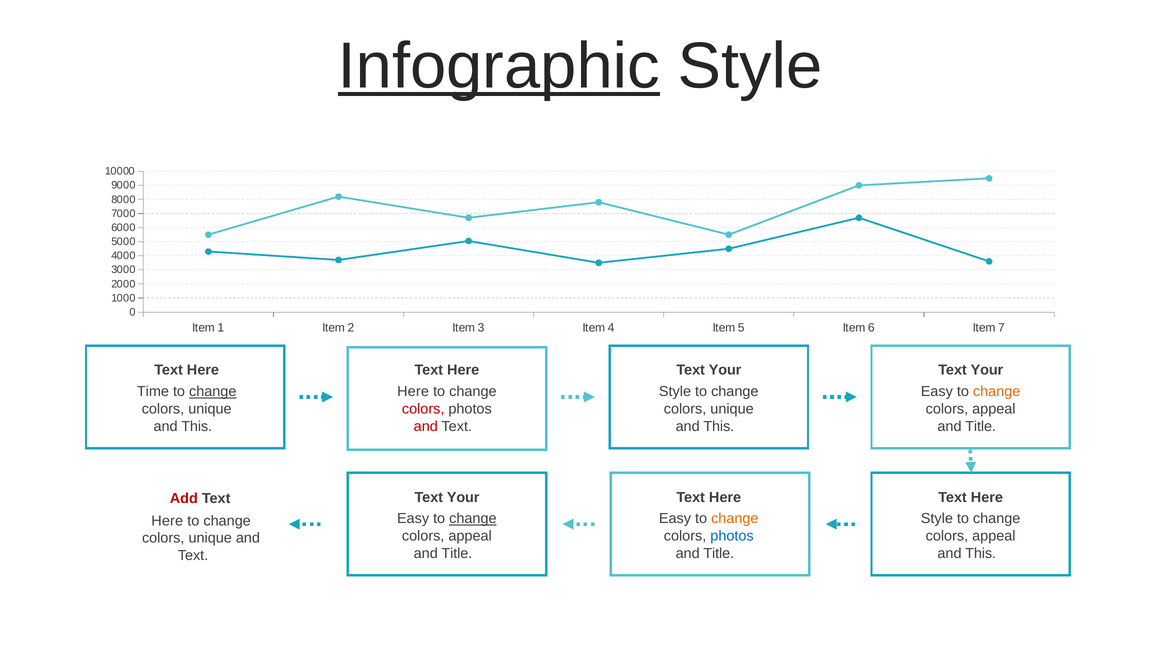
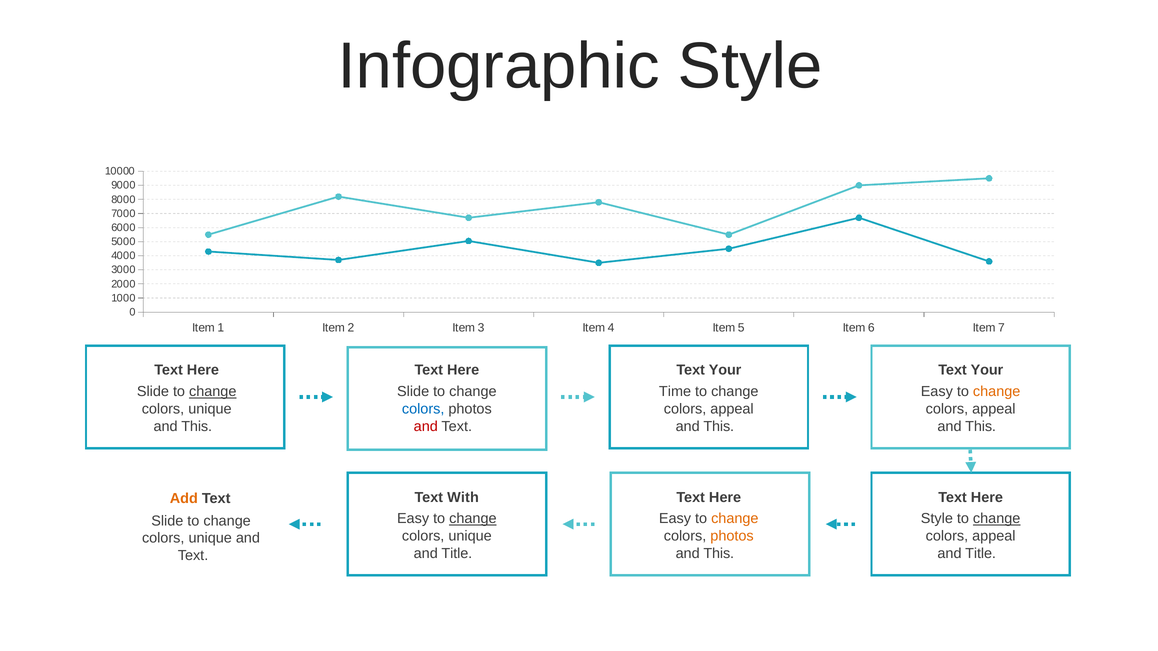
Infographic underline: present -> none
Time at (153, 392): Time -> Slide
Here at (413, 392): Here -> Slide
Style at (675, 392): Style -> Time
colors at (423, 409) colour: red -> blue
unique at (732, 409): unique -> appeal
Title at (981, 427): Title -> This
Your at (463, 498): Your -> With
Add colour: red -> orange
change at (997, 519) underline: none -> present
Here at (167, 521): Here -> Slide
appeal at (470, 536): appeal -> unique
photos at (732, 536) colour: blue -> orange
Title at (719, 554): Title -> This
This at (981, 554): This -> Title
